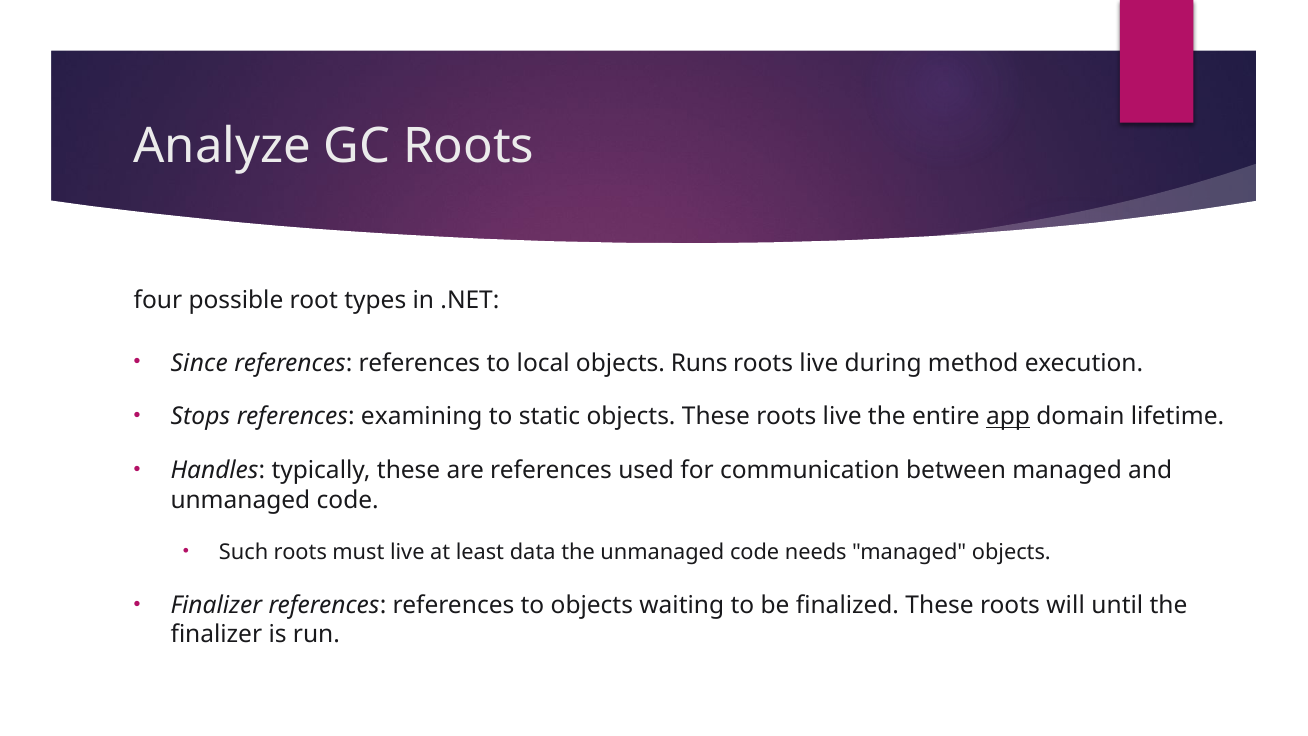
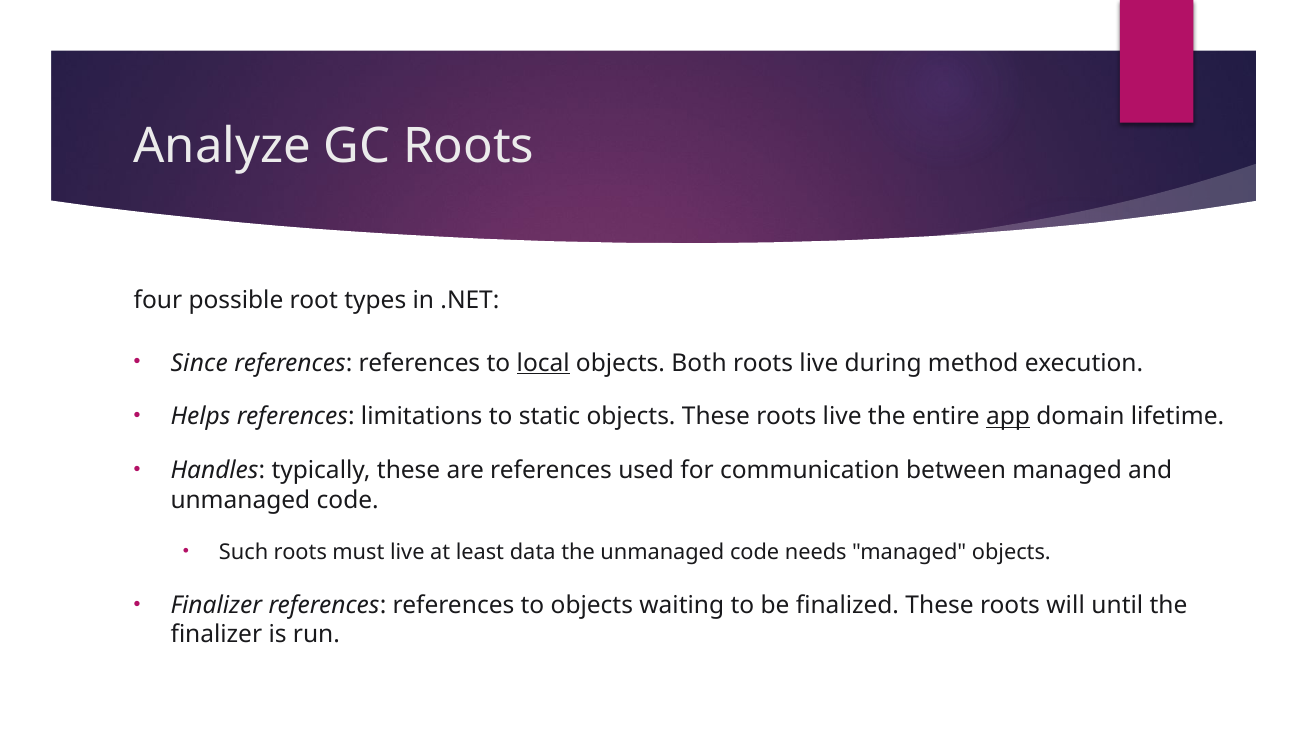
local underline: none -> present
Runs: Runs -> Both
Stops: Stops -> Helps
examining: examining -> limitations
